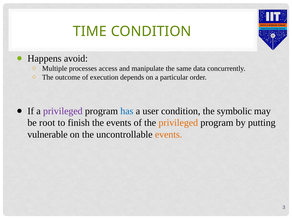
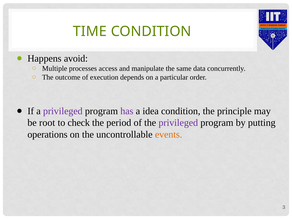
has colour: blue -> purple
user: user -> idea
symbolic: symbolic -> principle
finish: finish -> check
the events: events -> period
privileged at (178, 123) colour: orange -> purple
vulnerable: vulnerable -> operations
